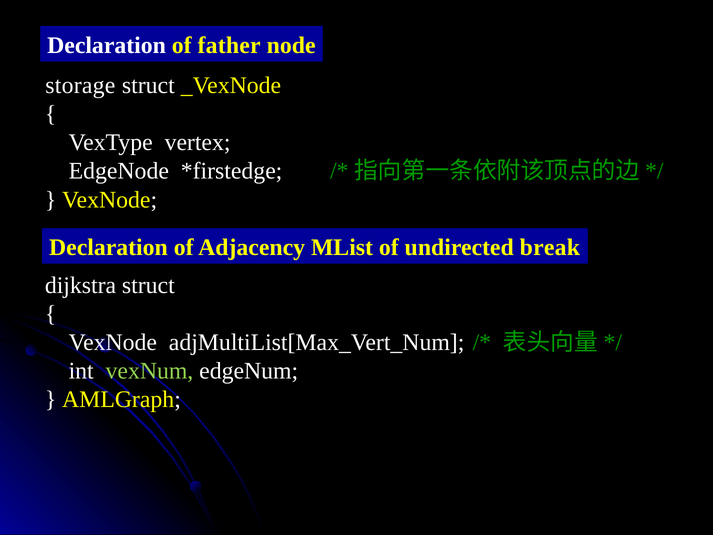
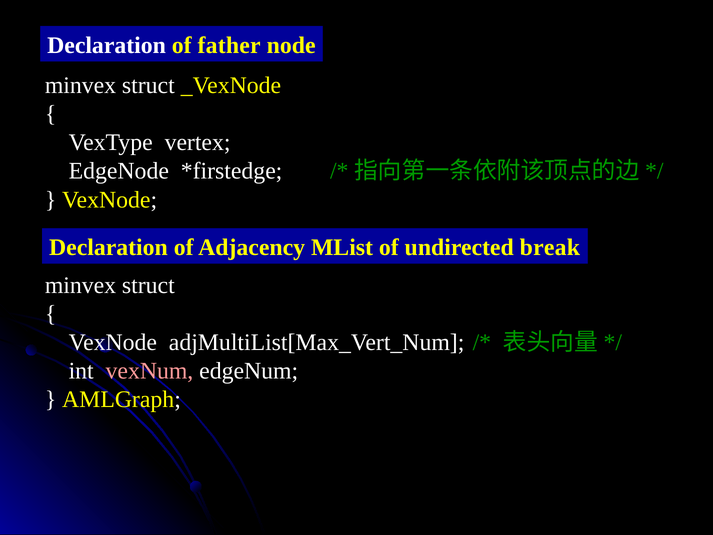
storage at (80, 85): storage -> minvex
dijkstra at (80, 285): dijkstra -> minvex
vexNum colour: light green -> pink
